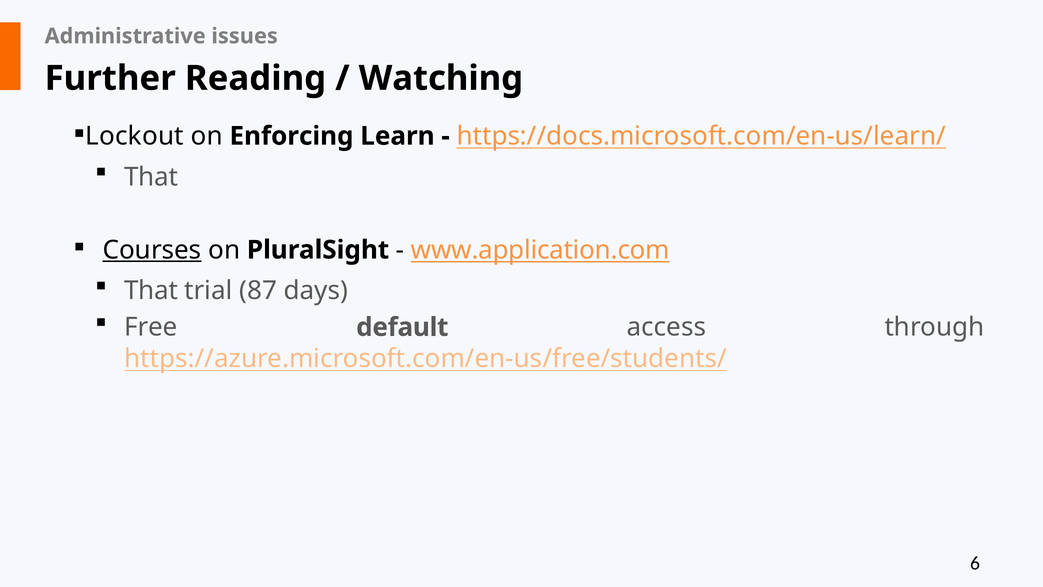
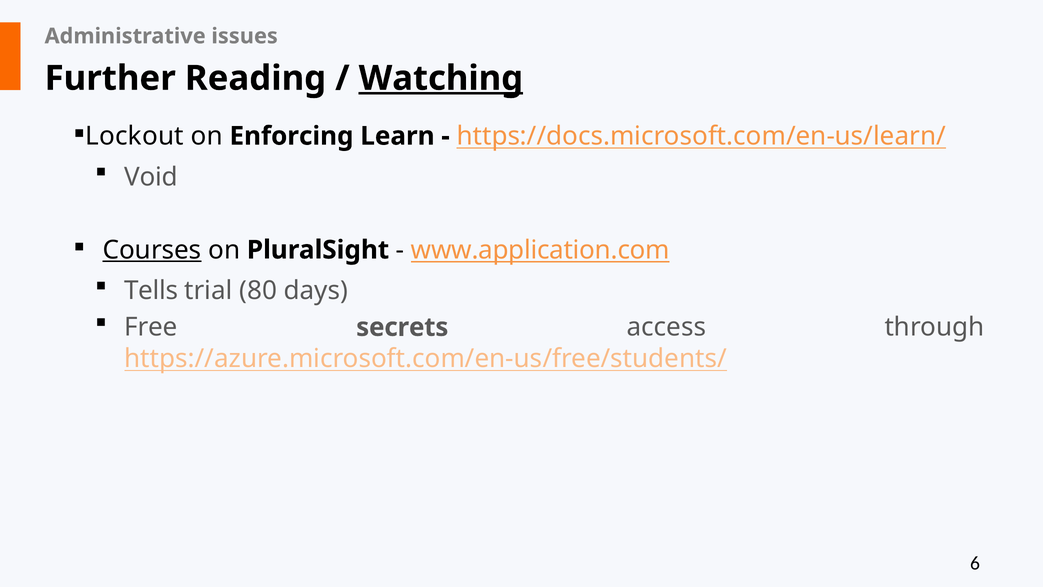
Watching underline: none -> present
That at (151, 177): That -> Void
That at (151, 291): That -> Tells
87: 87 -> 80
default: default -> secrets
